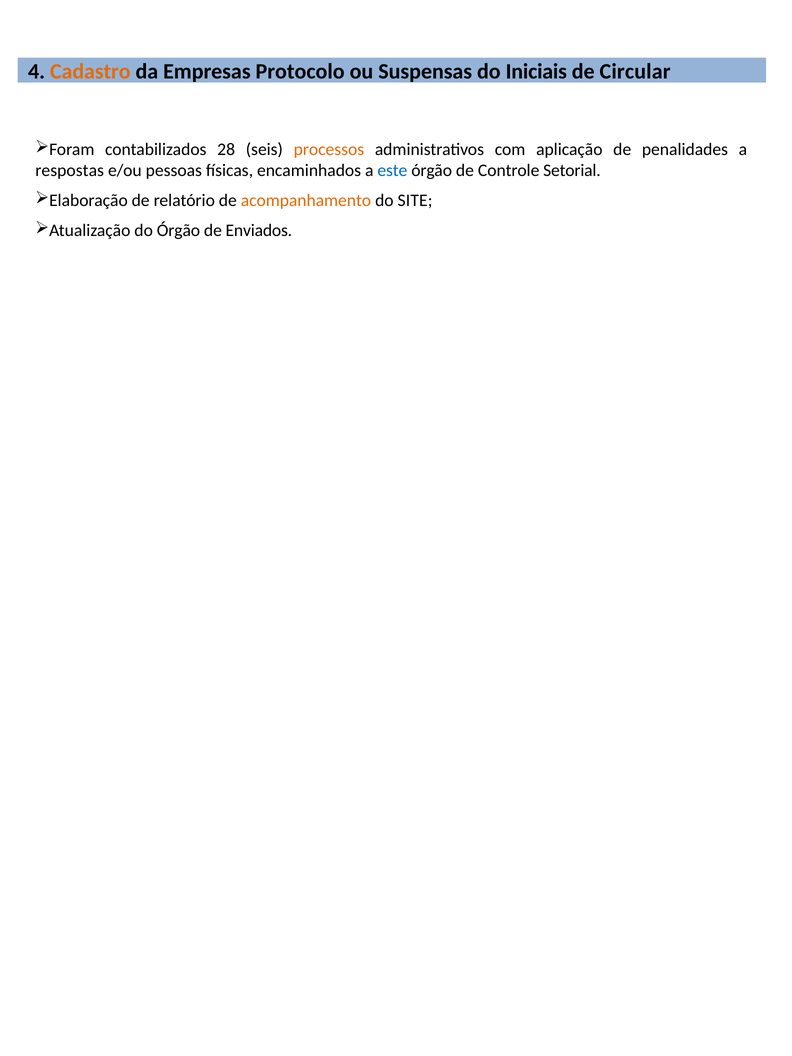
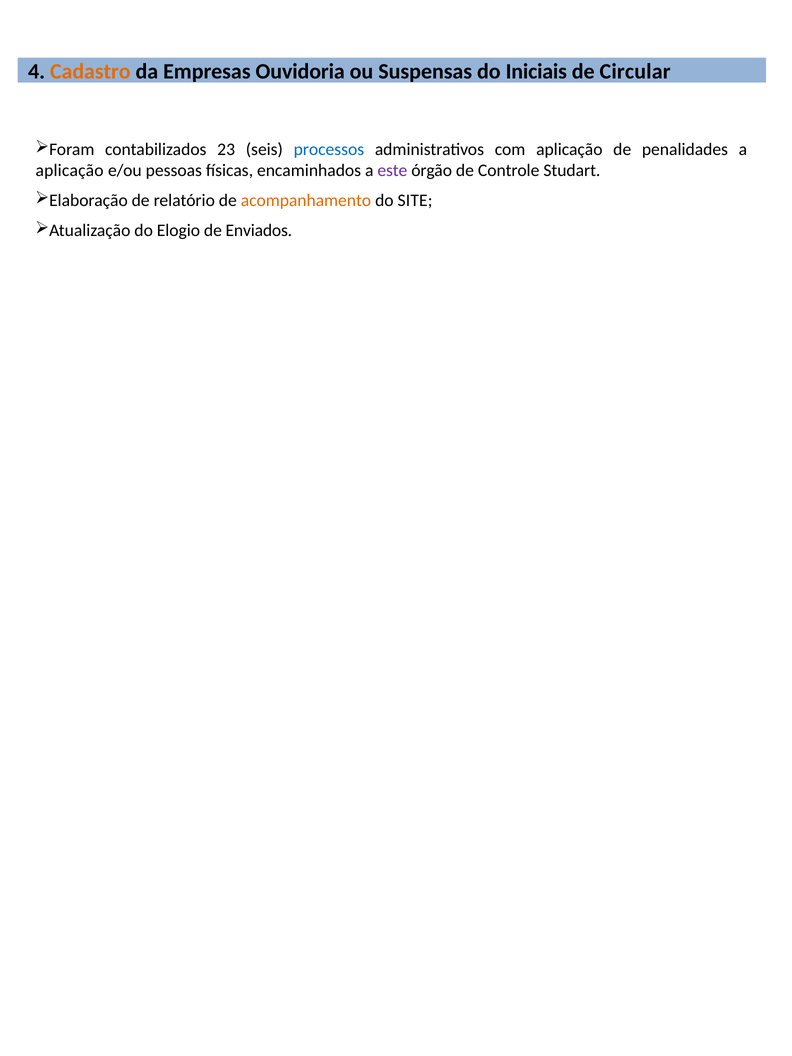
Protocolo: Protocolo -> Ouvidoria
28: 28 -> 23
processos colour: orange -> blue
respostas at (70, 171): respostas -> aplicação
este colour: blue -> purple
Setorial: Setorial -> Studart
do Órgão: Órgão -> Elogio
